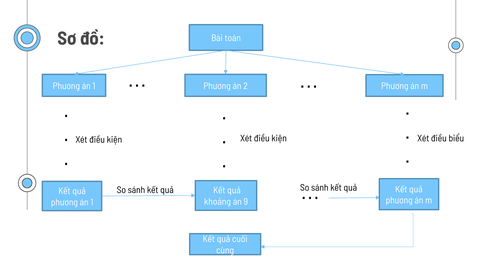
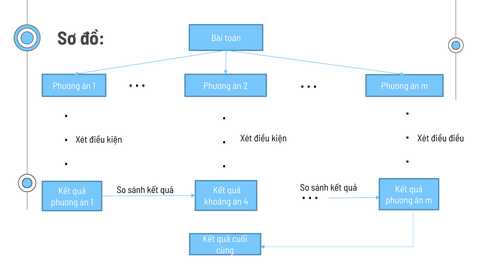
điều biểu: biểu -> điều
9: 9 -> 4
